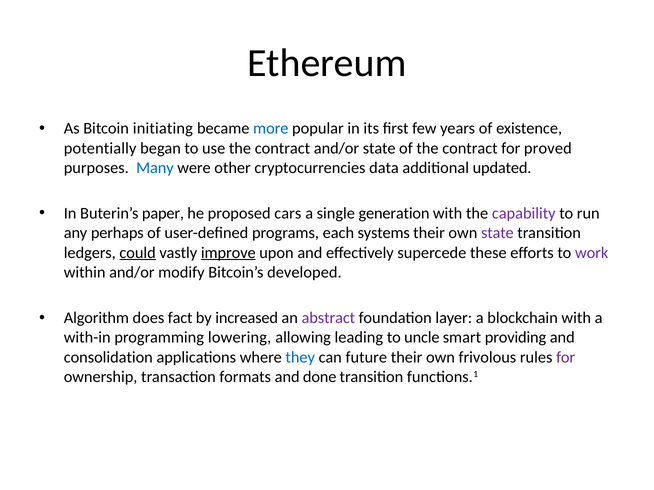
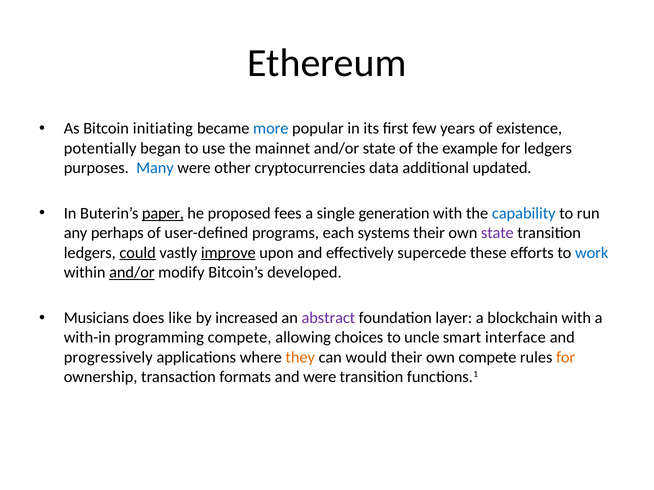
use the contract: contract -> mainnet
of the contract: contract -> example
for proved: proved -> ledgers
paper underline: none -> present
cars: cars -> fees
capability colour: purple -> blue
work colour: purple -> blue
and/or at (132, 273) underline: none -> present
Algorithm: Algorithm -> Musicians
fact: fact -> like
programming lowering: lowering -> compete
leading: leading -> choices
providing: providing -> interface
consolidation: consolidation -> progressively
they colour: blue -> orange
future: future -> would
own frivolous: frivolous -> compete
for at (566, 358) colour: purple -> orange
and done: done -> were
